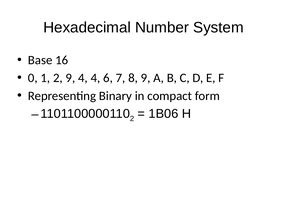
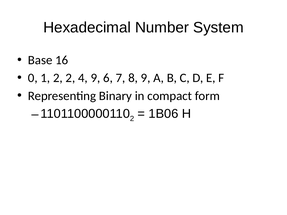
2 9: 9 -> 2
4 4: 4 -> 9
